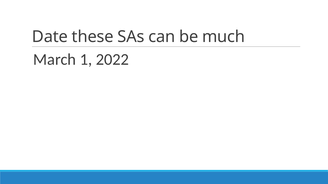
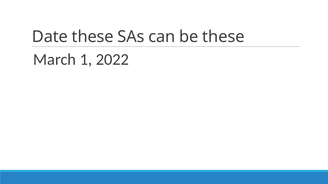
be much: much -> these
